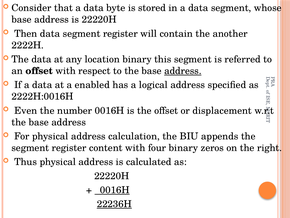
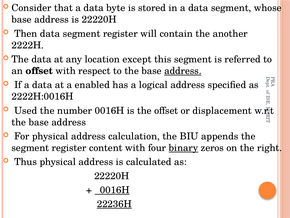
location binary: binary -> except
Even: Even -> Used
binary at (183, 148) underline: none -> present
